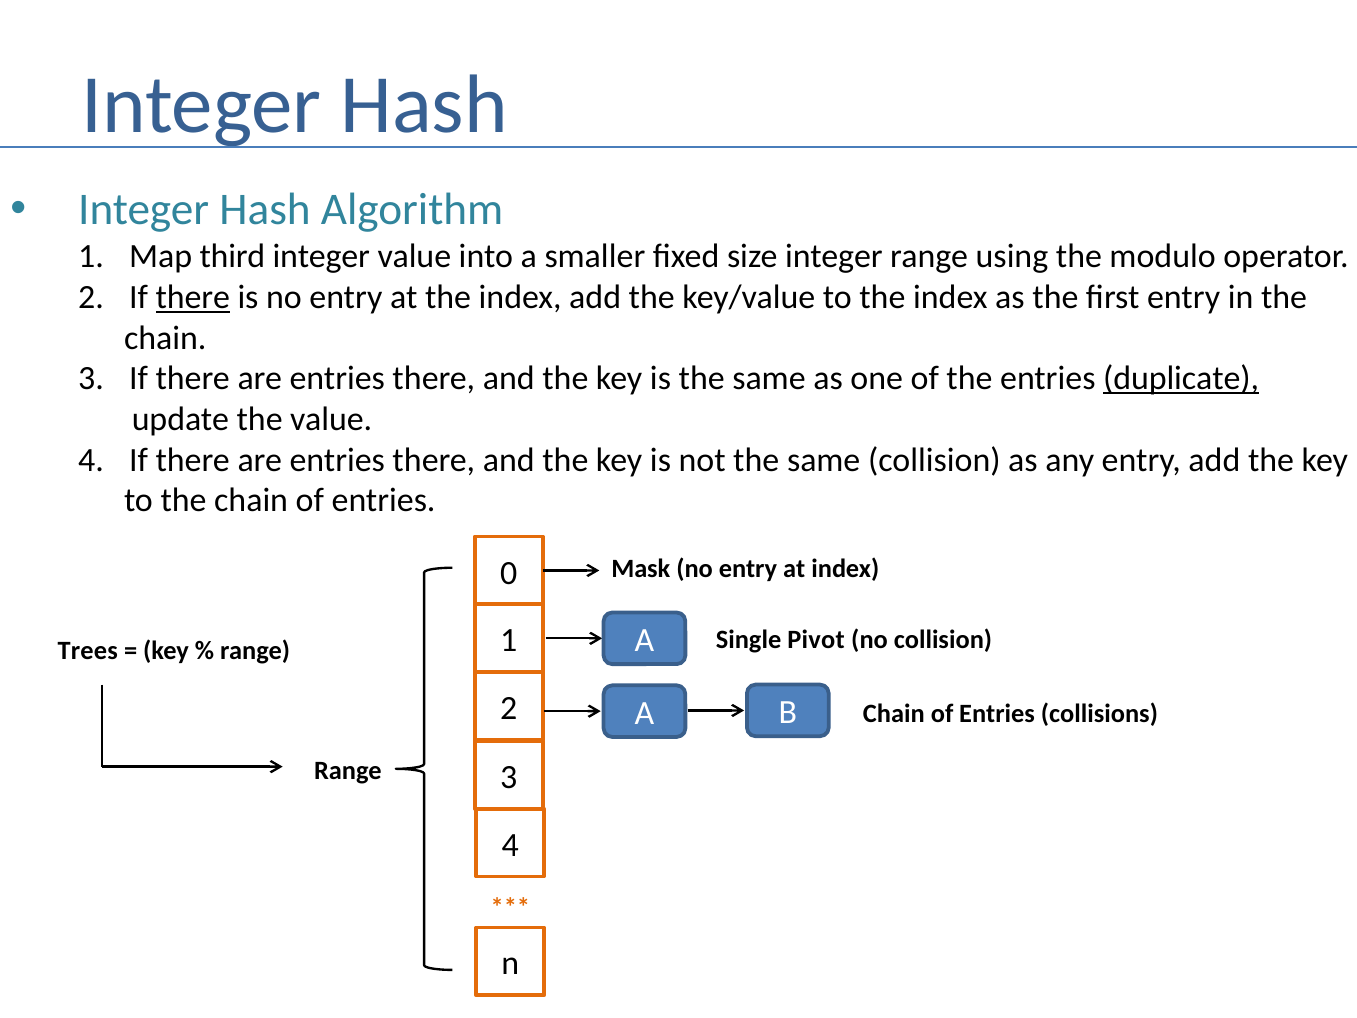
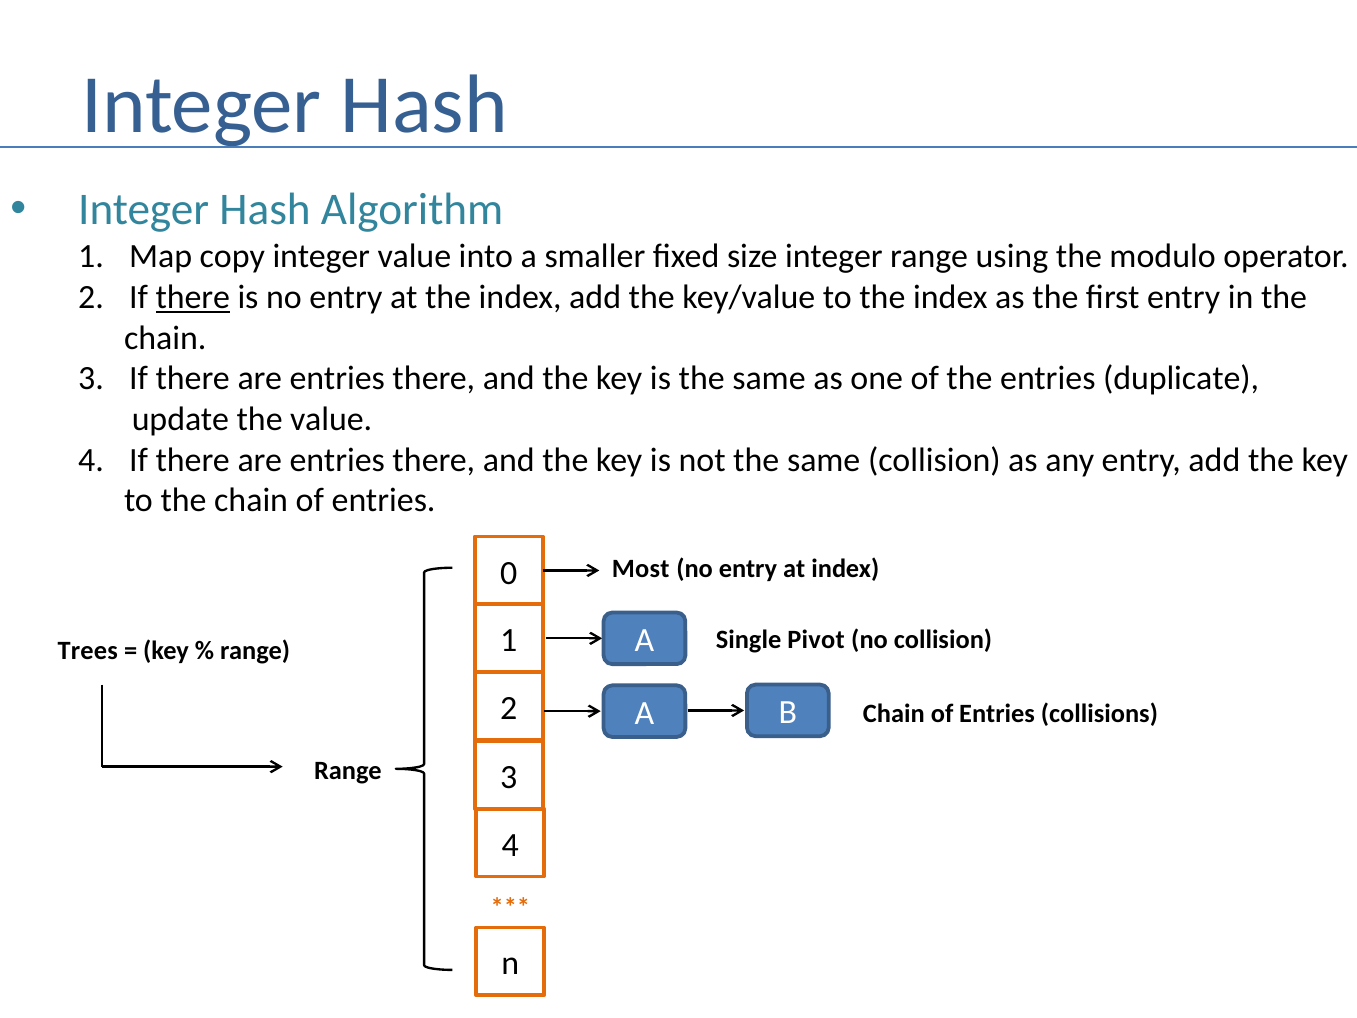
third: third -> copy
duplicate underline: present -> none
Mask: Mask -> Most
